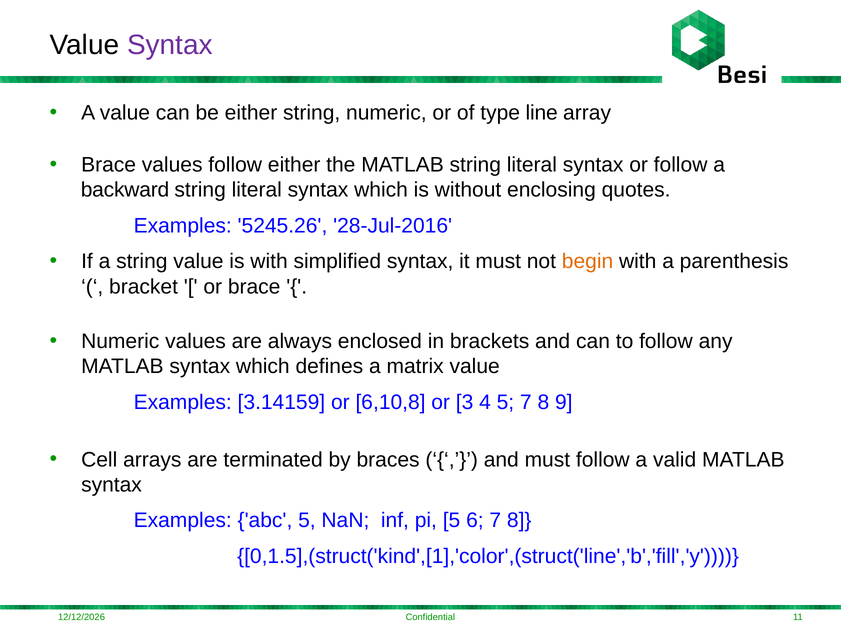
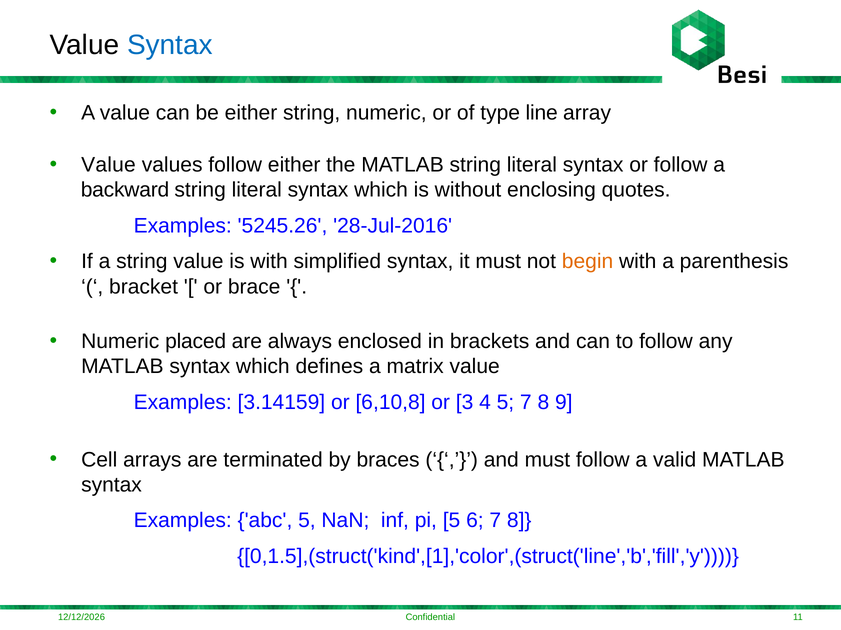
Syntax at (170, 45) colour: purple -> blue
Brace at (109, 165): Brace -> Value
Numeric values: values -> placed
